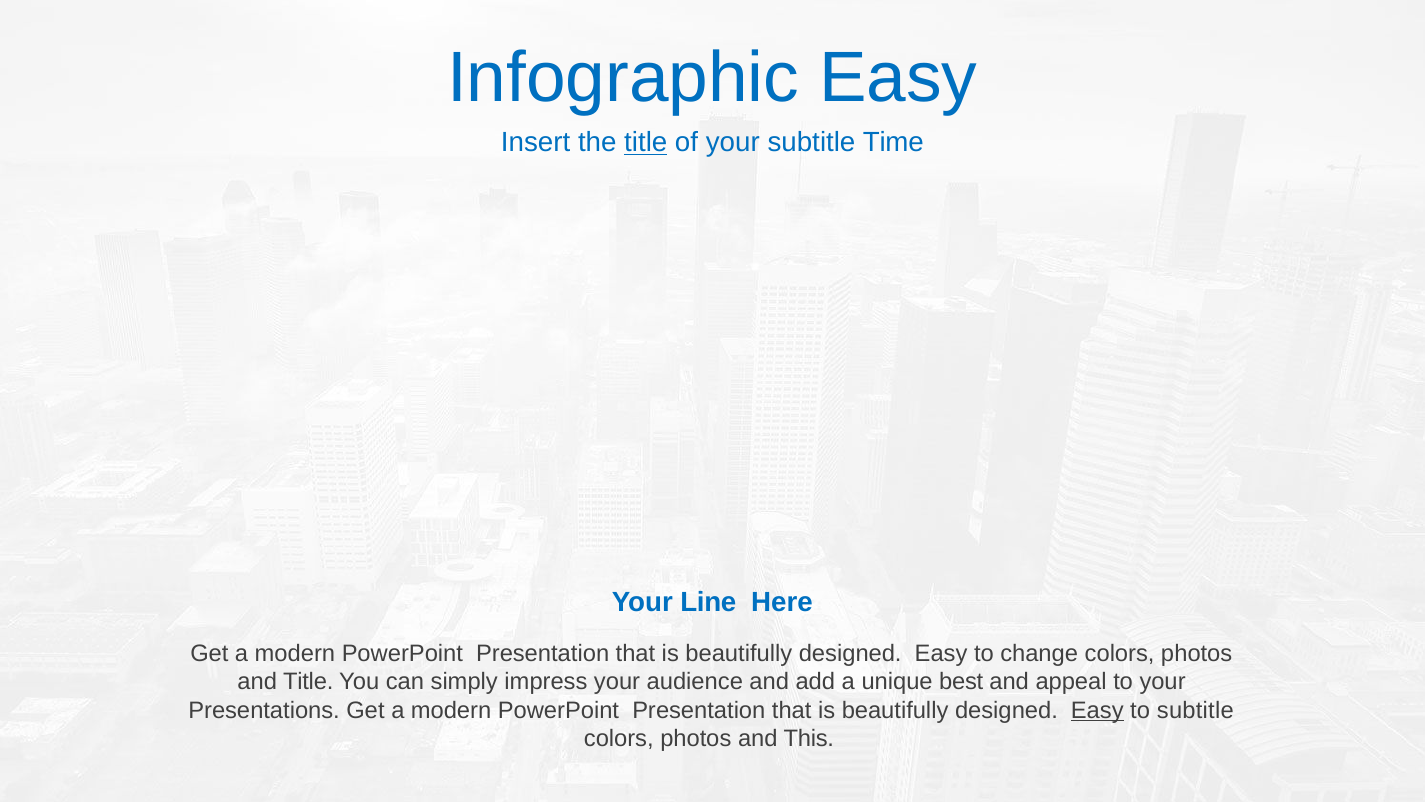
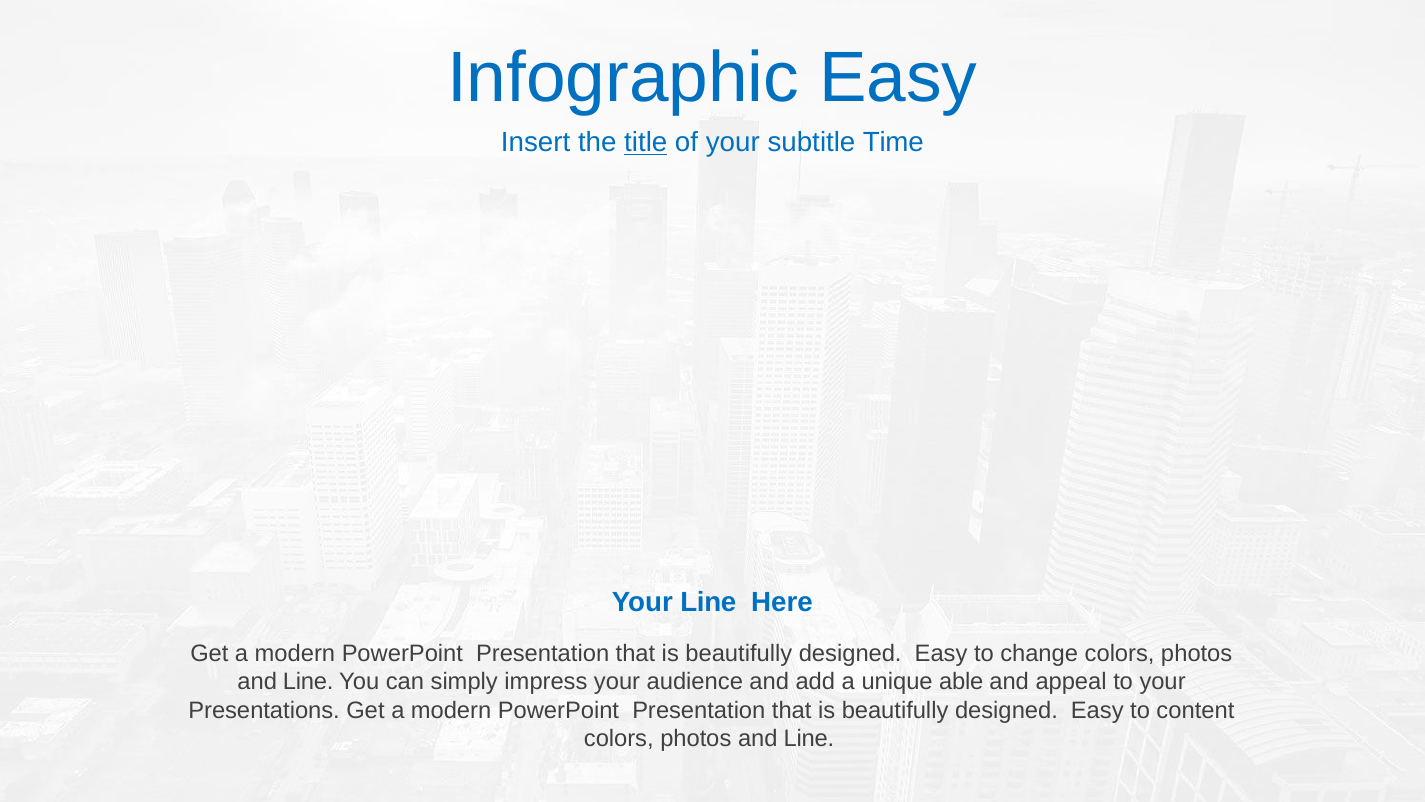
Title at (308, 682): Title -> Line
best: best -> able
Easy at (1097, 710) underline: present -> none
to subtitle: subtitle -> content
This at (809, 739): This -> Line
